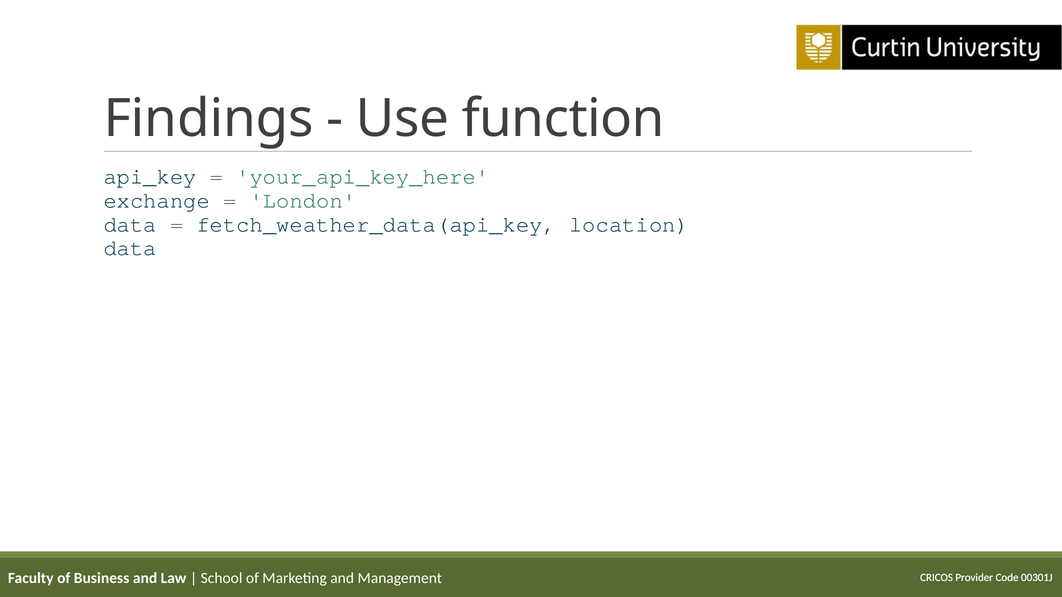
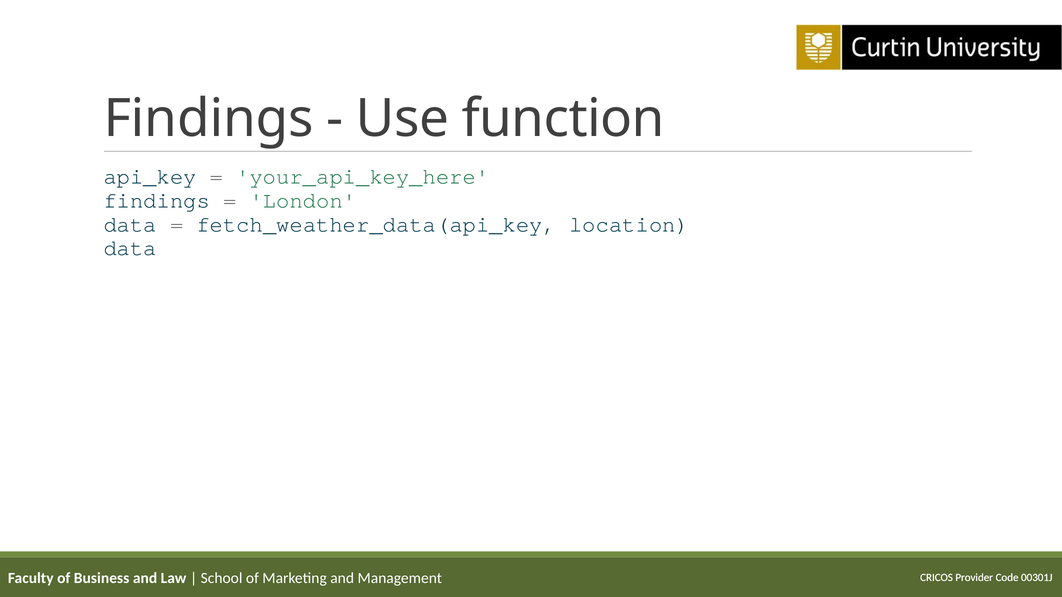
exchange at (157, 200): exchange -> findings
